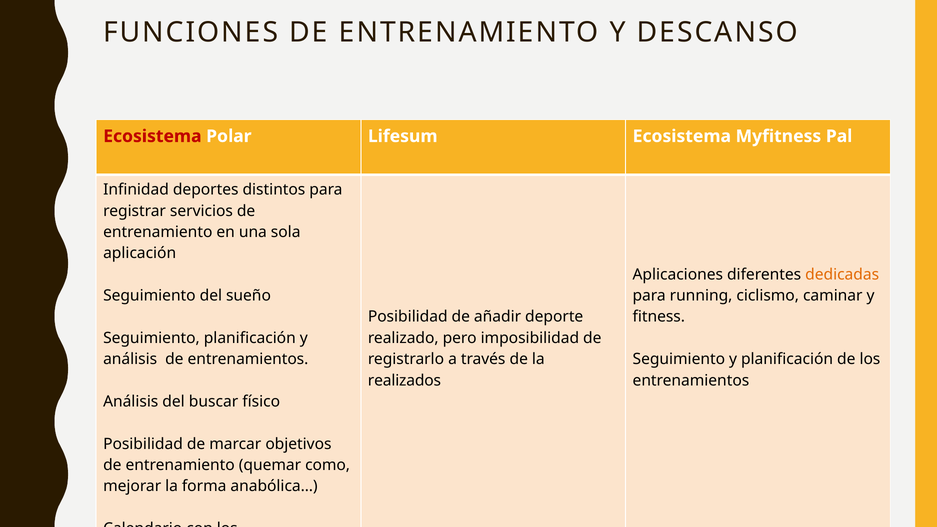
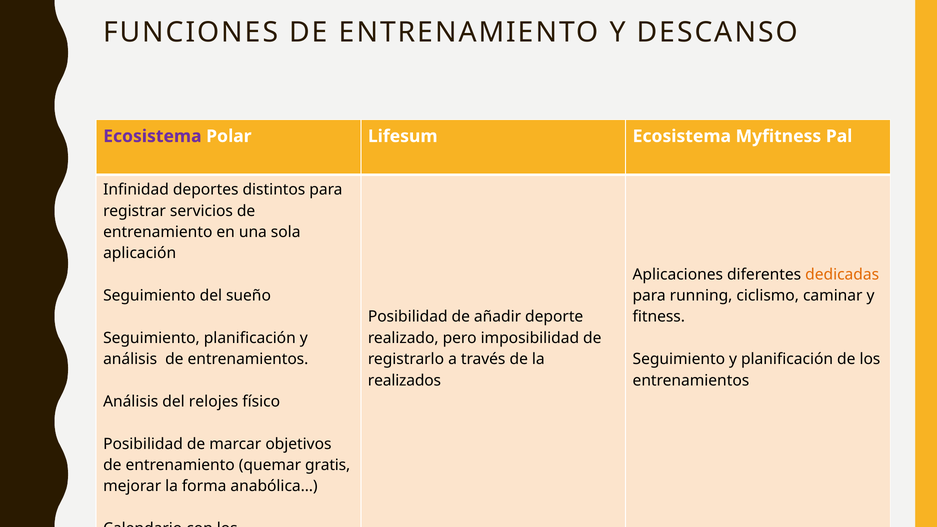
Ecosistema at (152, 136) colour: red -> purple
buscar: buscar -> relojes
como: como -> gratis
